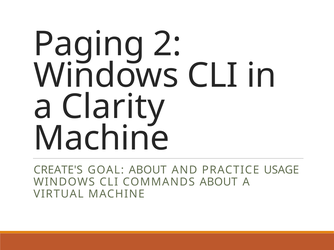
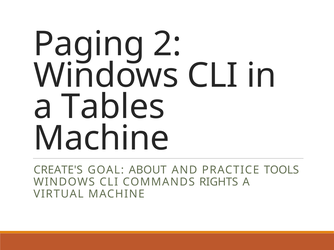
Clarity: Clarity -> Tables
USAGE: USAGE -> TOOLS
COMMANDS ABOUT: ABOUT -> RIGHTS
